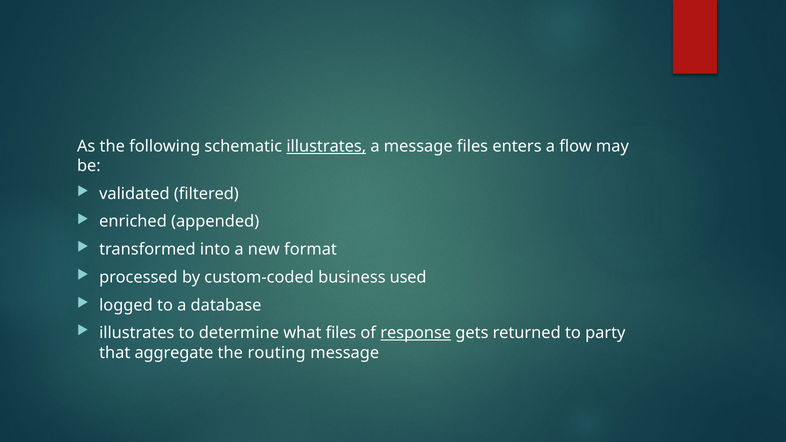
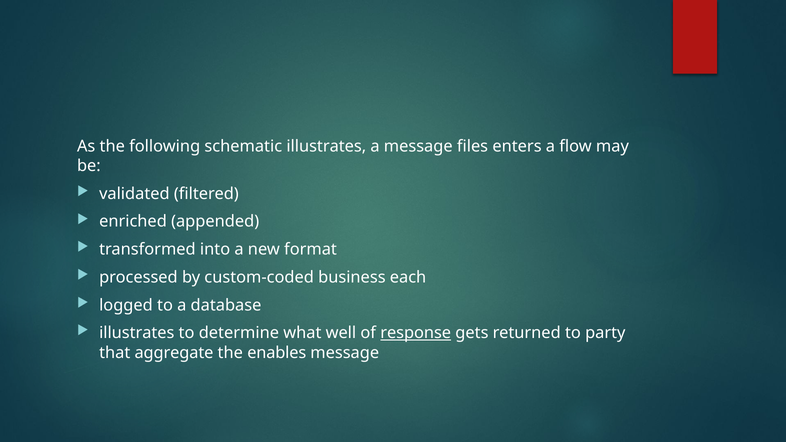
illustrates at (326, 146) underline: present -> none
used: used -> each
what files: files -> well
routing: routing -> enables
